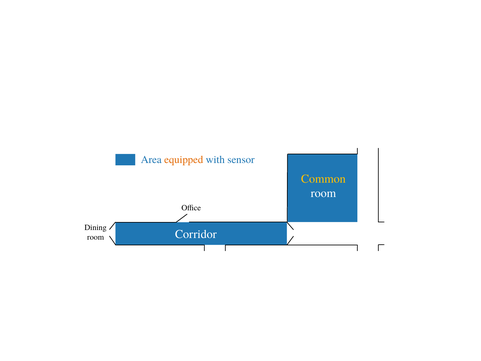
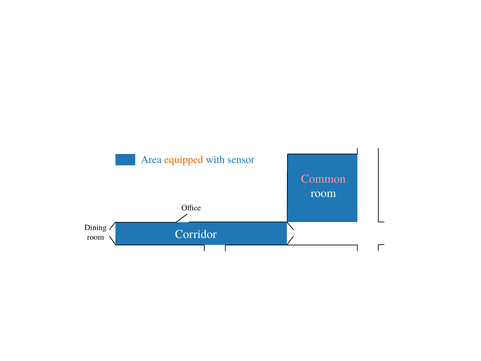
Common colour: yellow -> pink
